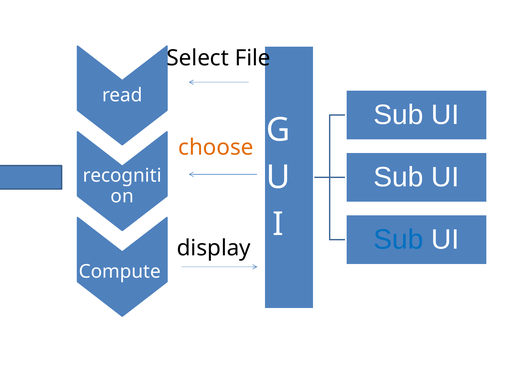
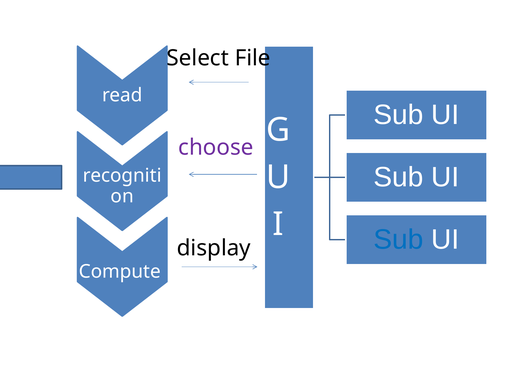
choose colour: orange -> purple
